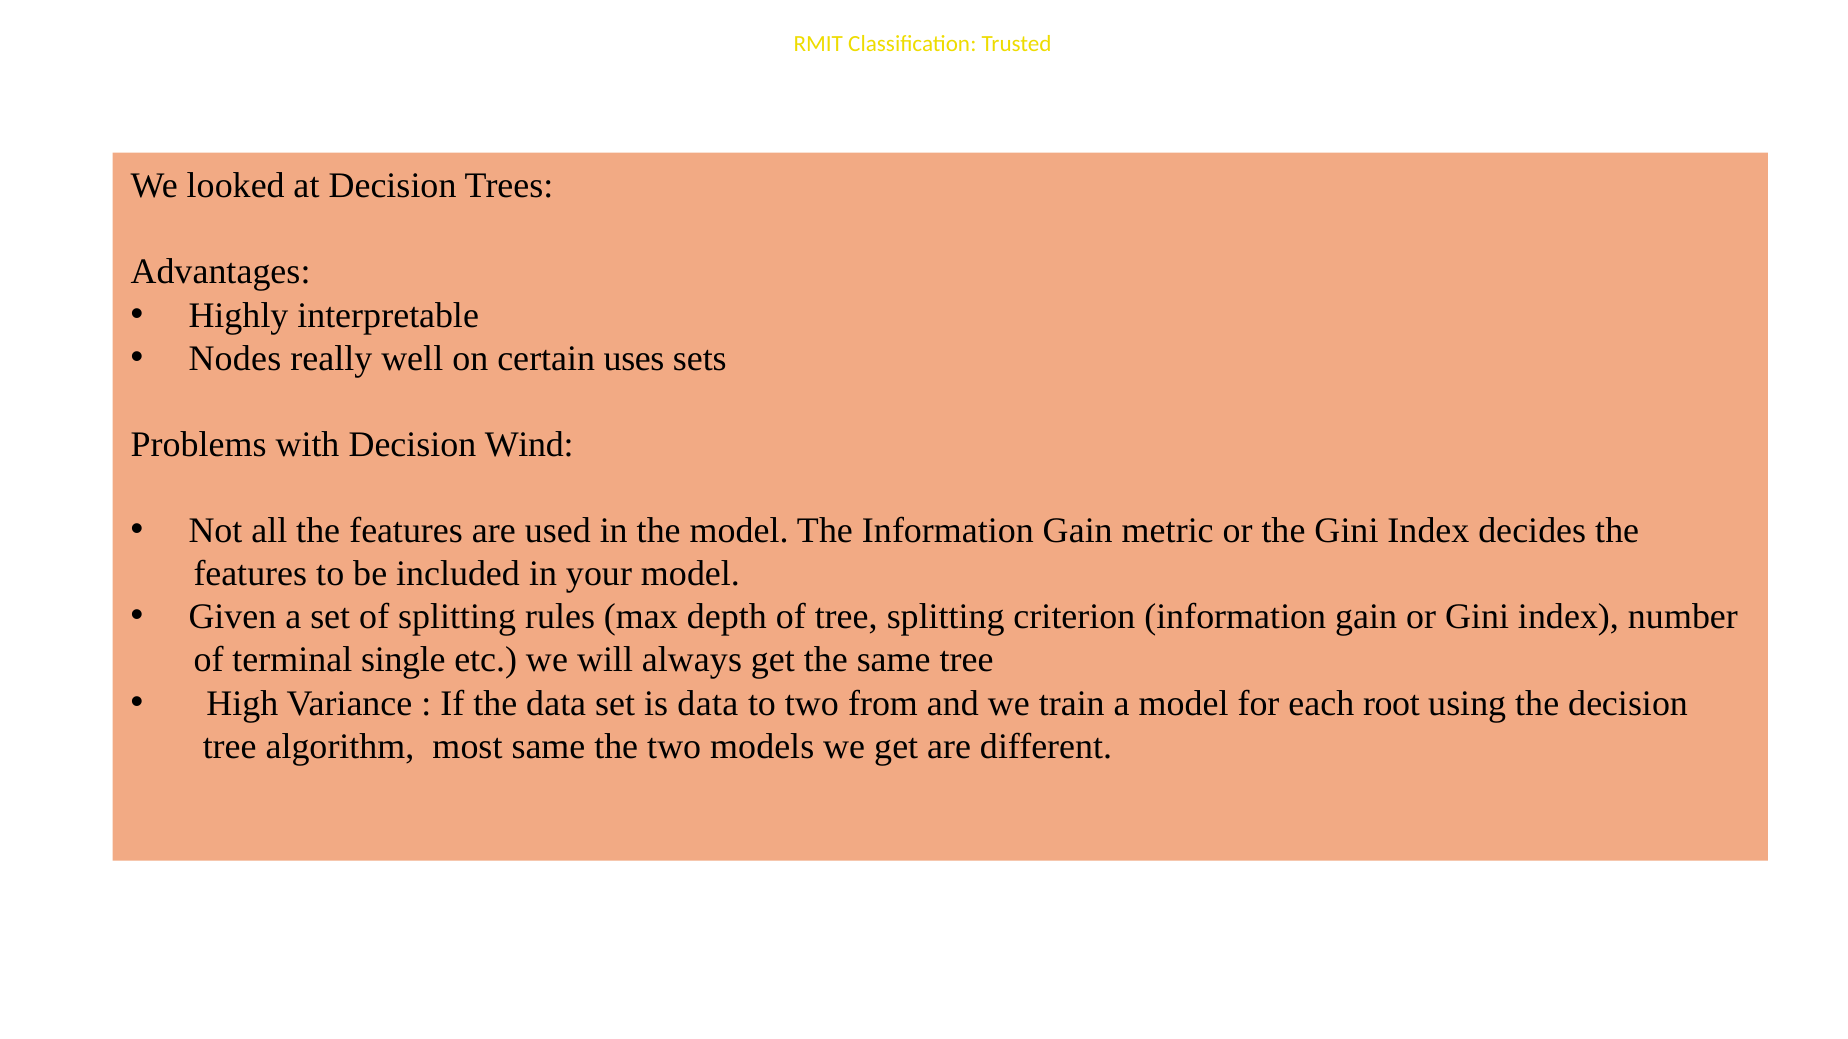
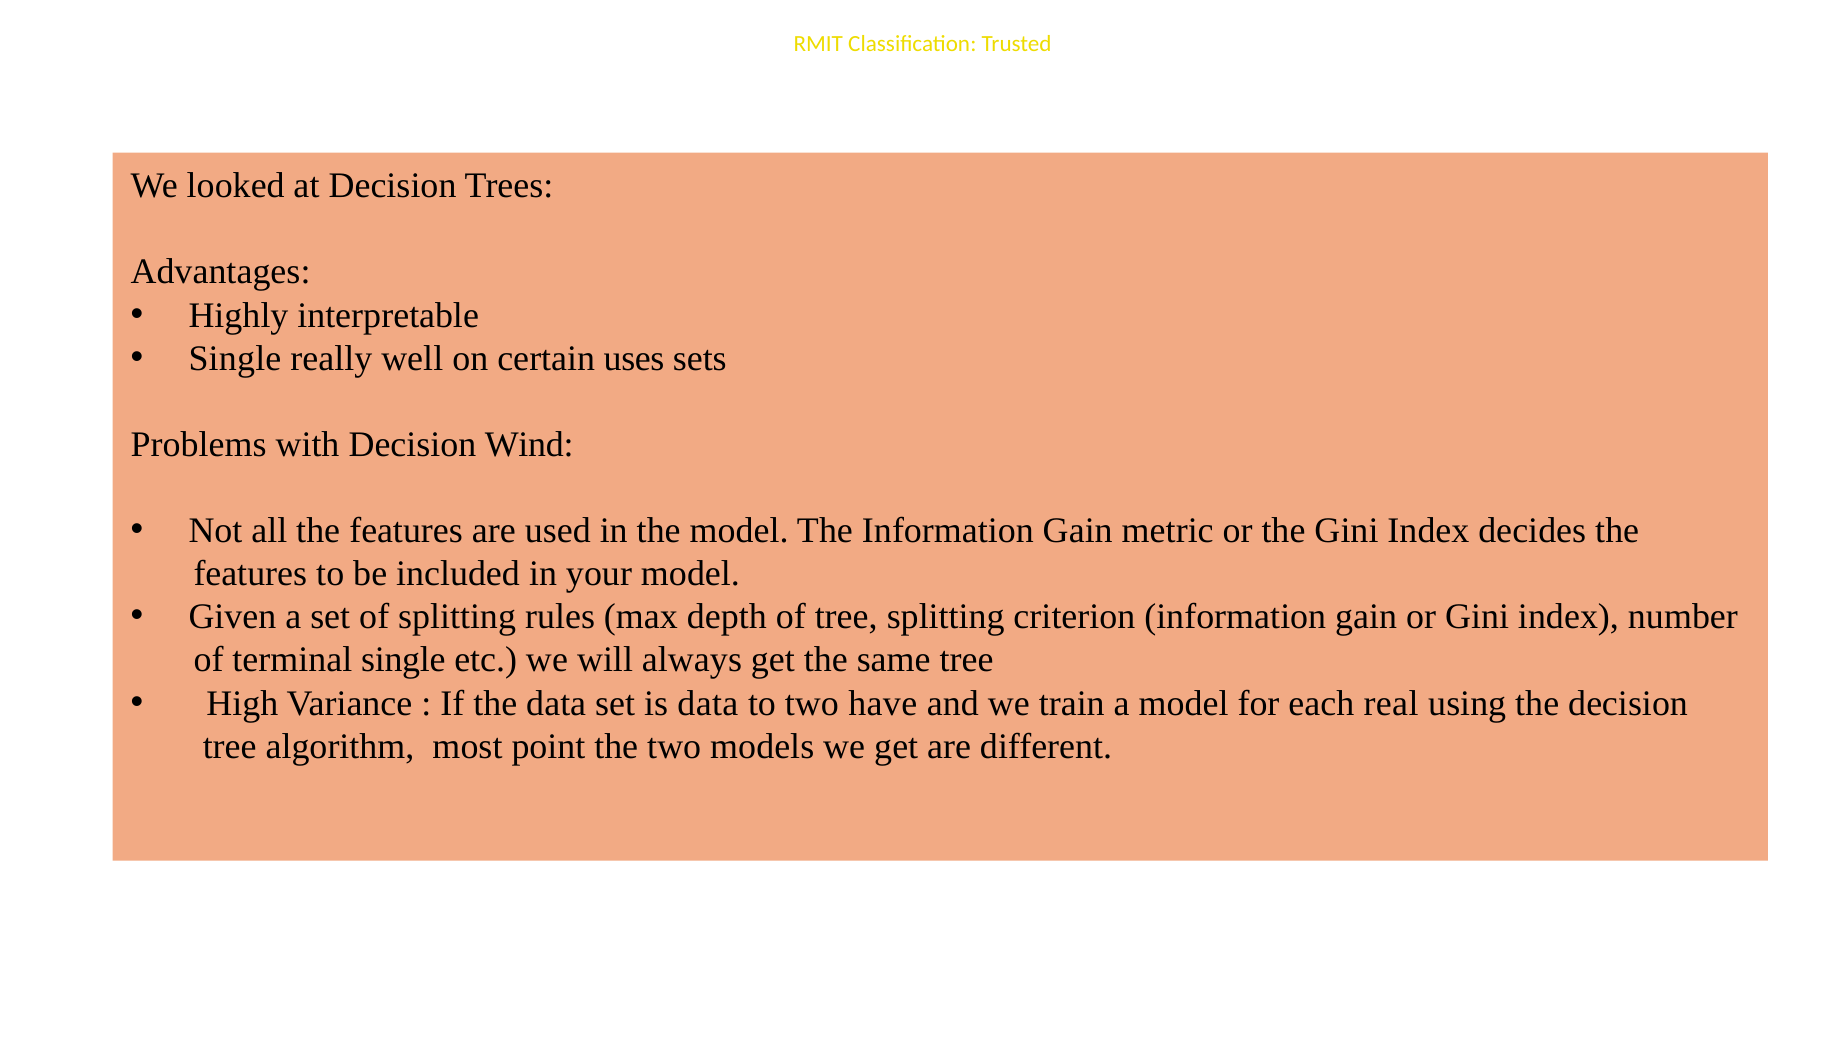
Nodes at (235, 358): Nodes -> Single
from: from -> have
root: root -> real
most same: same -> point
